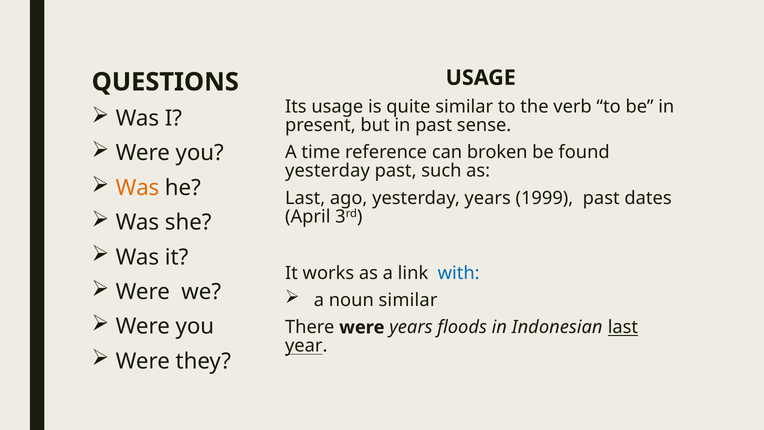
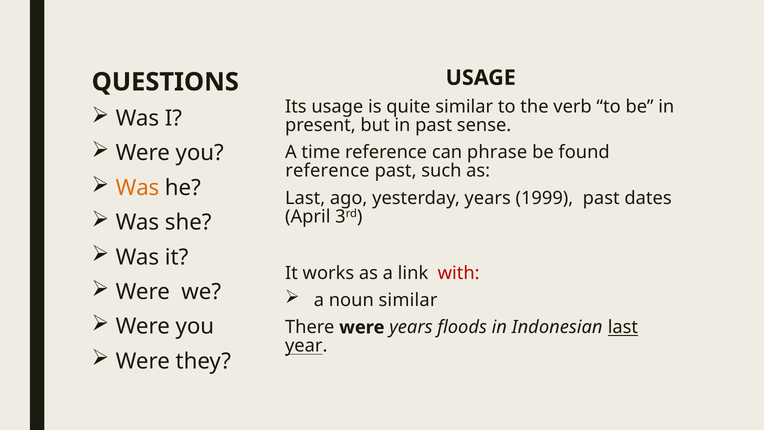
broken: broken -> phrase
yesterday at (327, 171): yesterday -> reference
with colour: blue -> red
